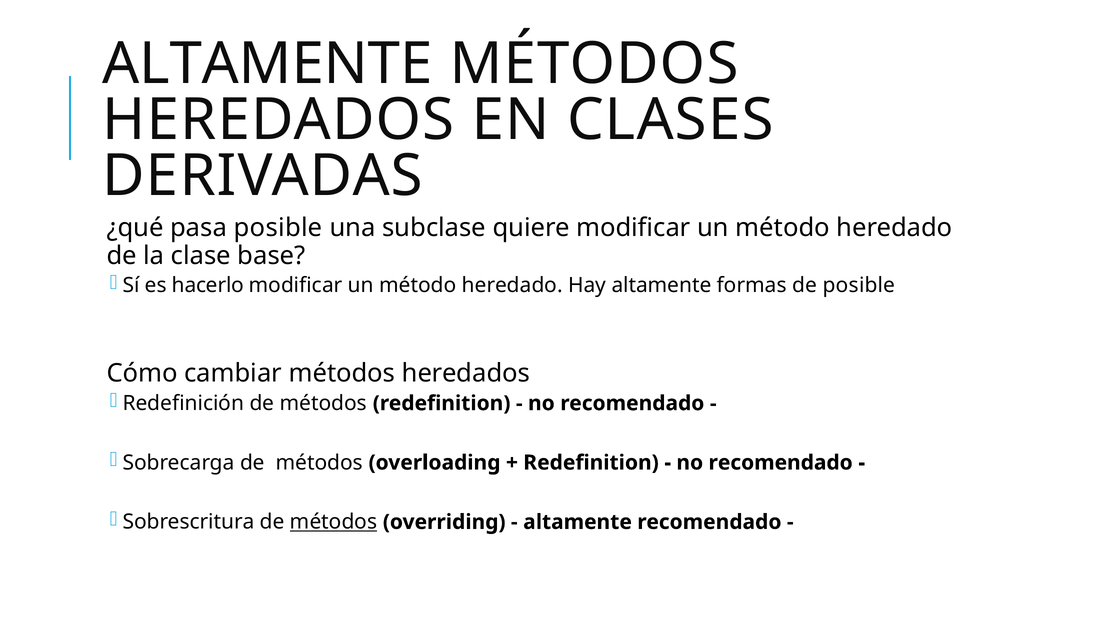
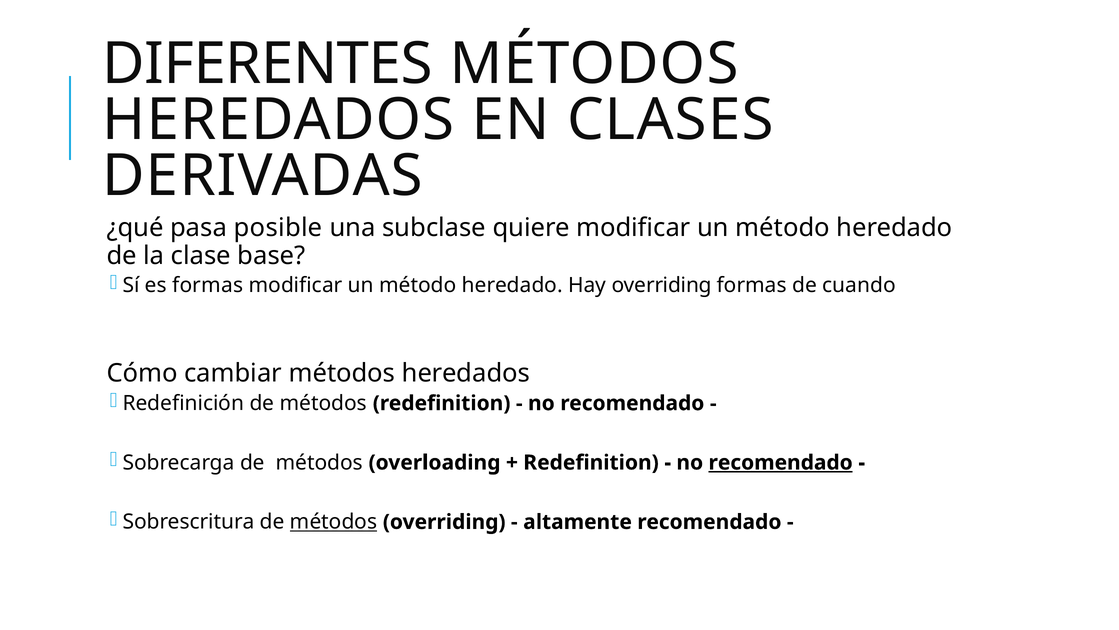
ALTAMENTE at (267, 64): ALTAMENTE -> DIFERENTES
es hacerlo: hacerlo -> formas
Hay altamente: altamente -> overriding
de posible: posible -> cuando
recomendado at (781, 462) underline: none -> present
